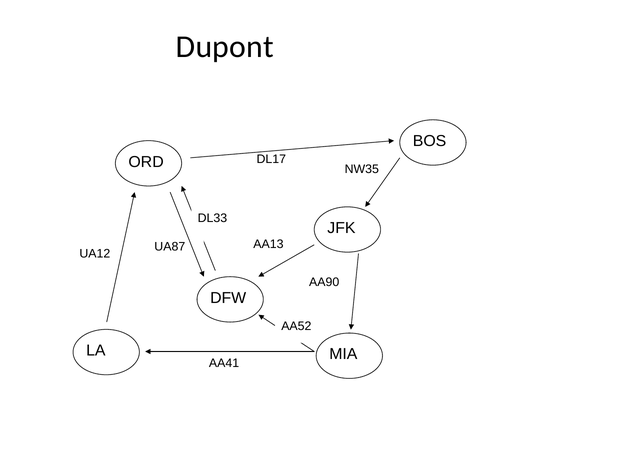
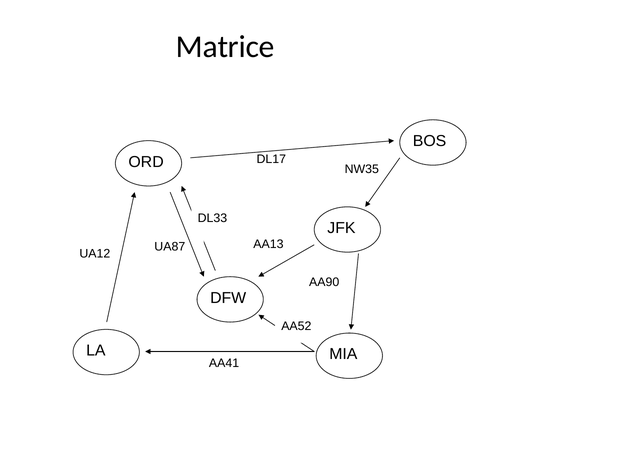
Dupont: Dupont -> Matrice
